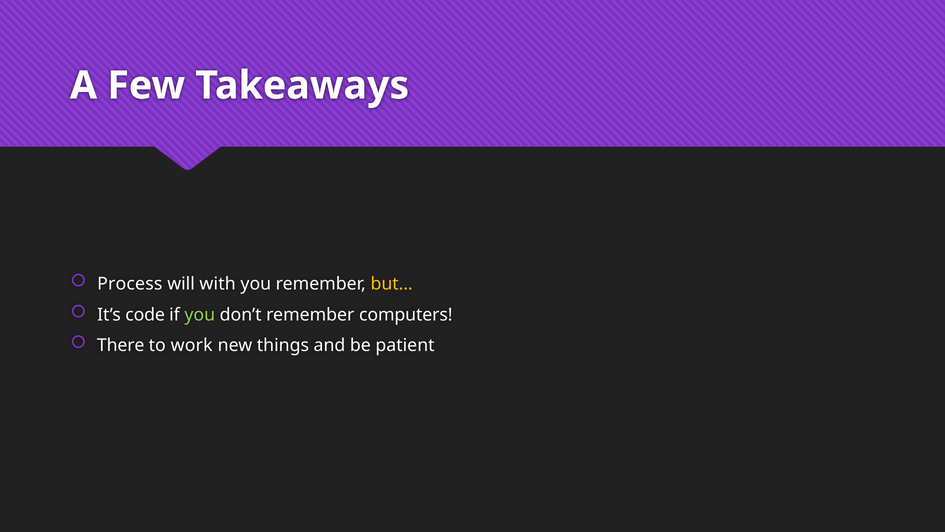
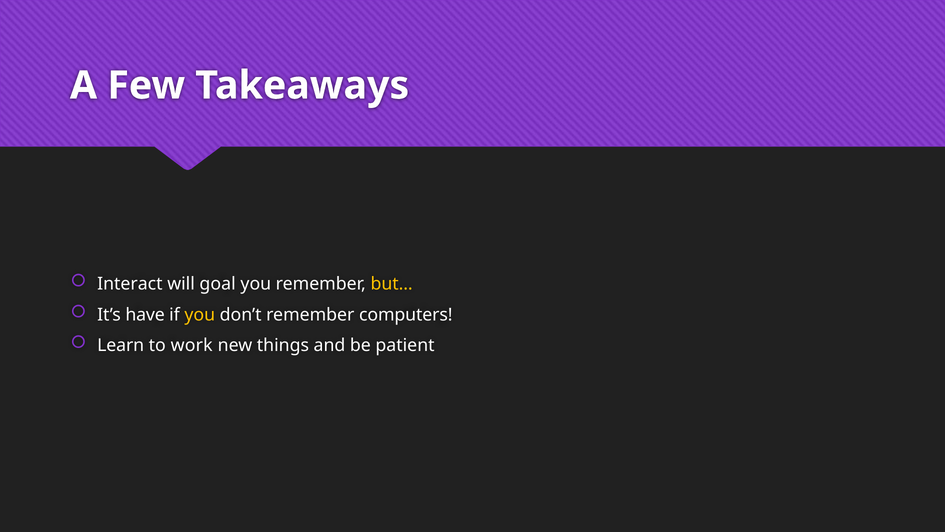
Process: Process -> Interact
with: with -> goal
code: code -> have
you at (200, 314) colour: light green -> yellow
There: There -> Learn
